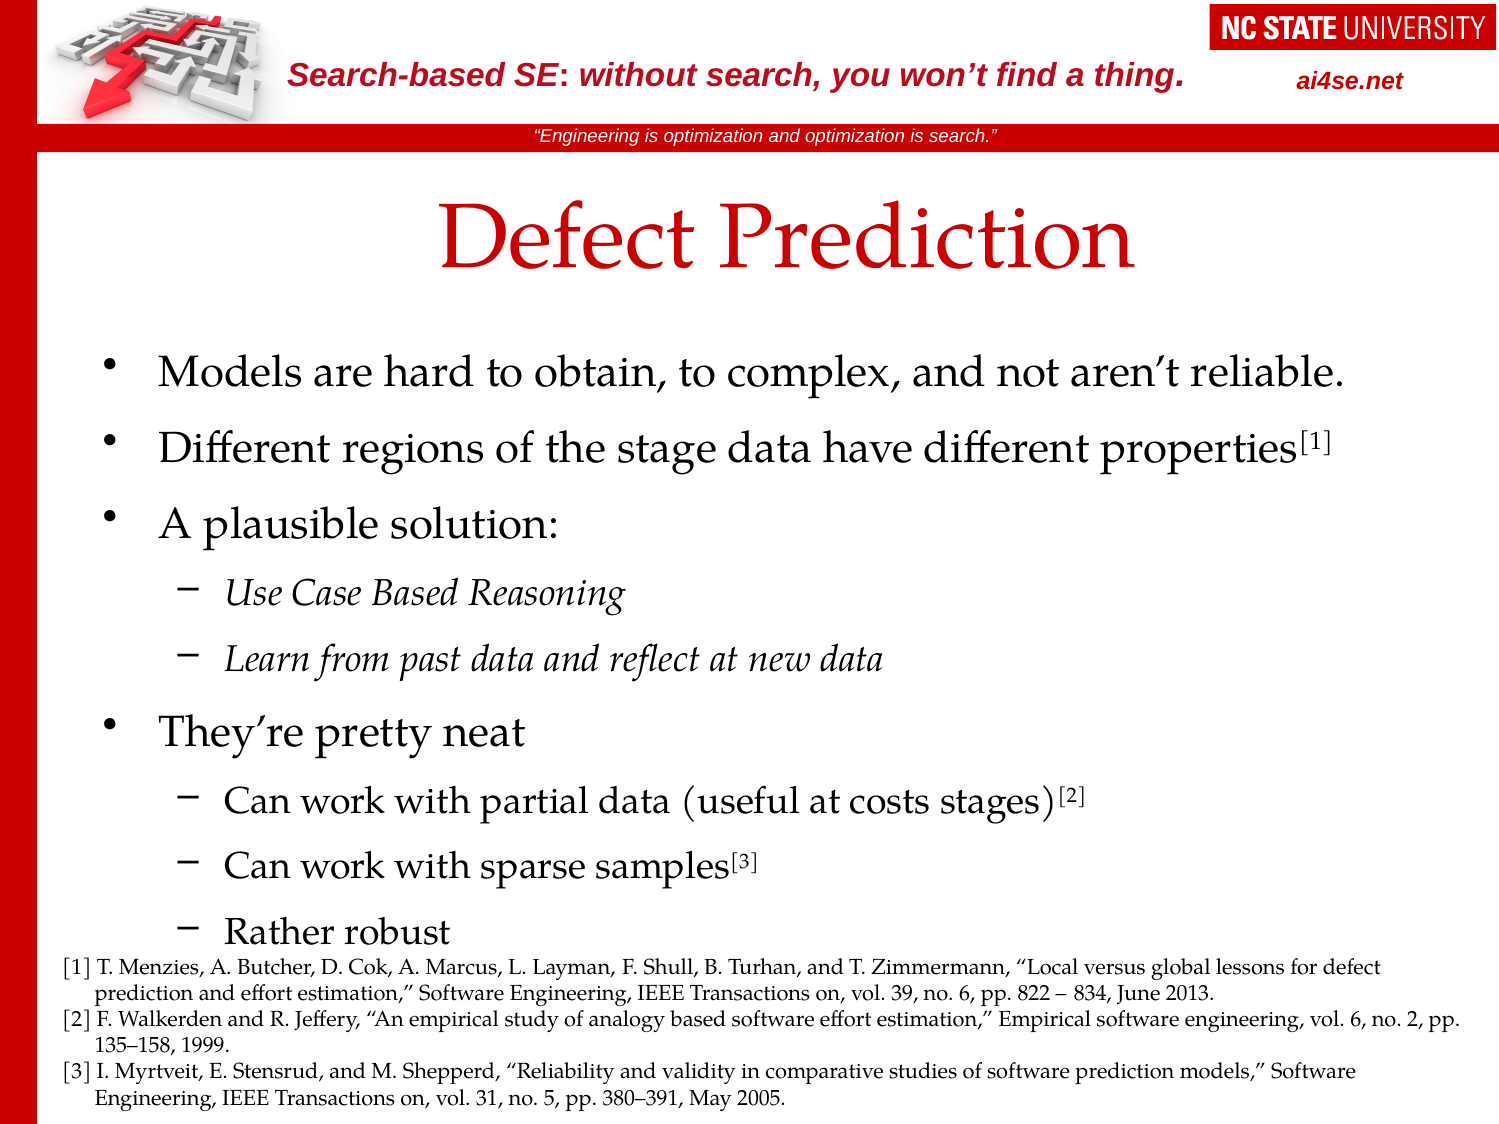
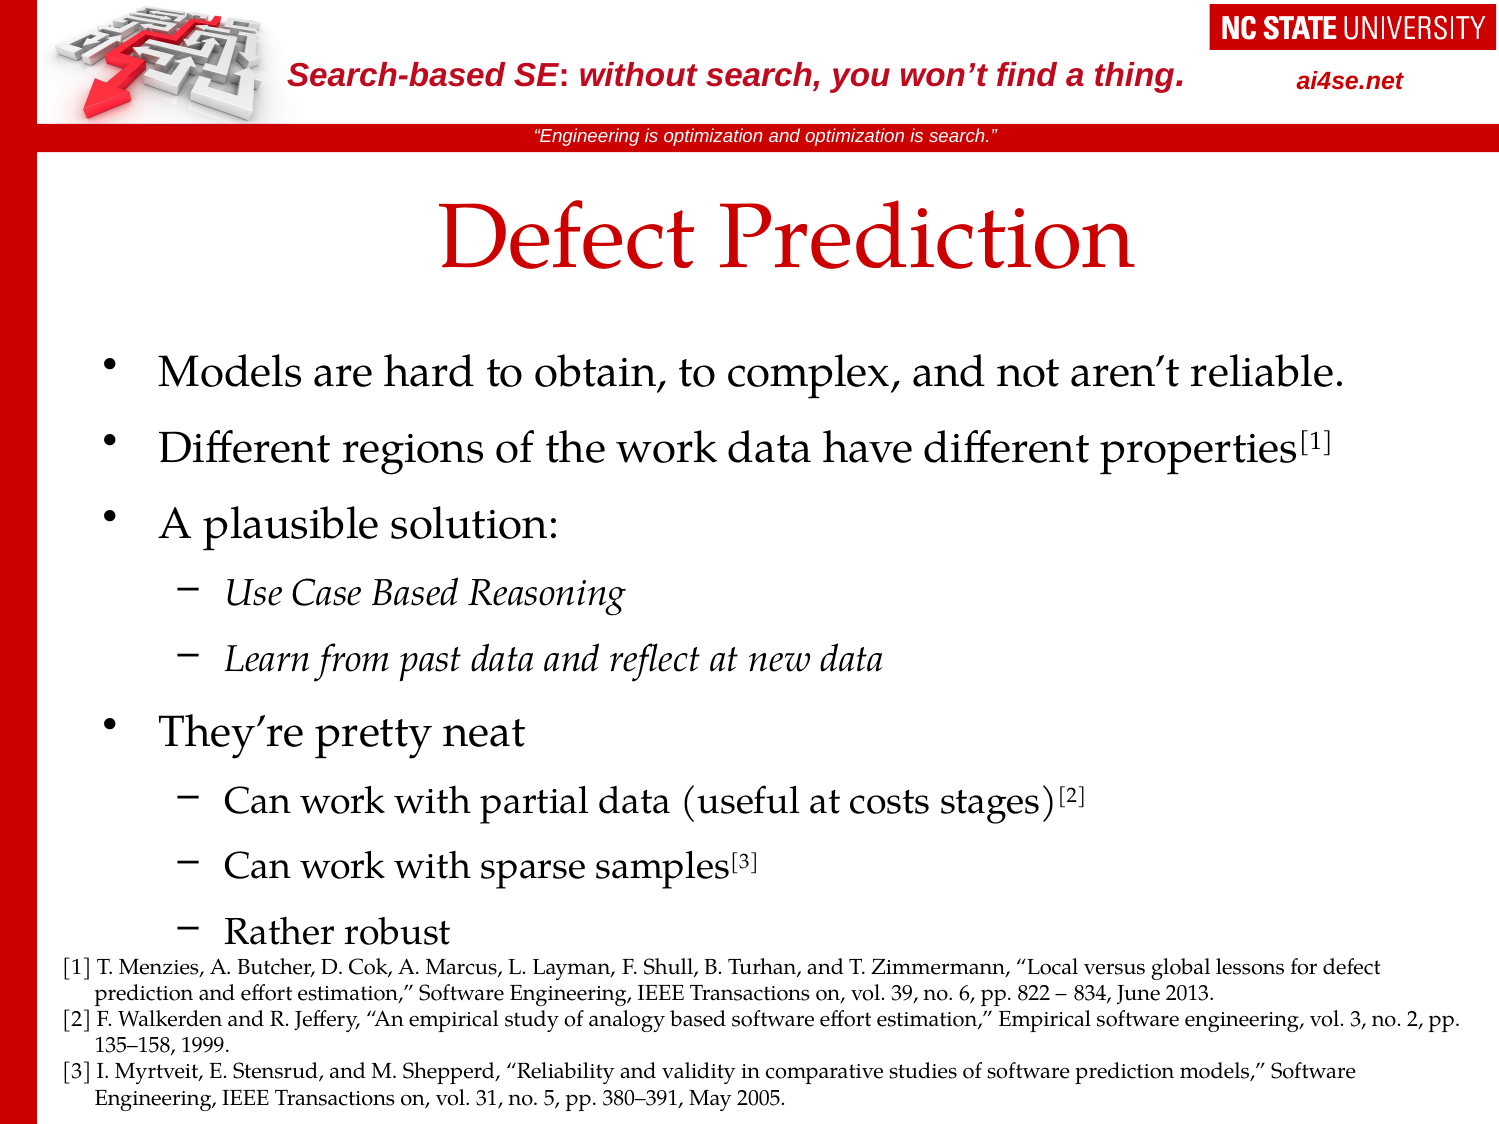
the stage: stage -> work
vol 6: 6 -> 3
